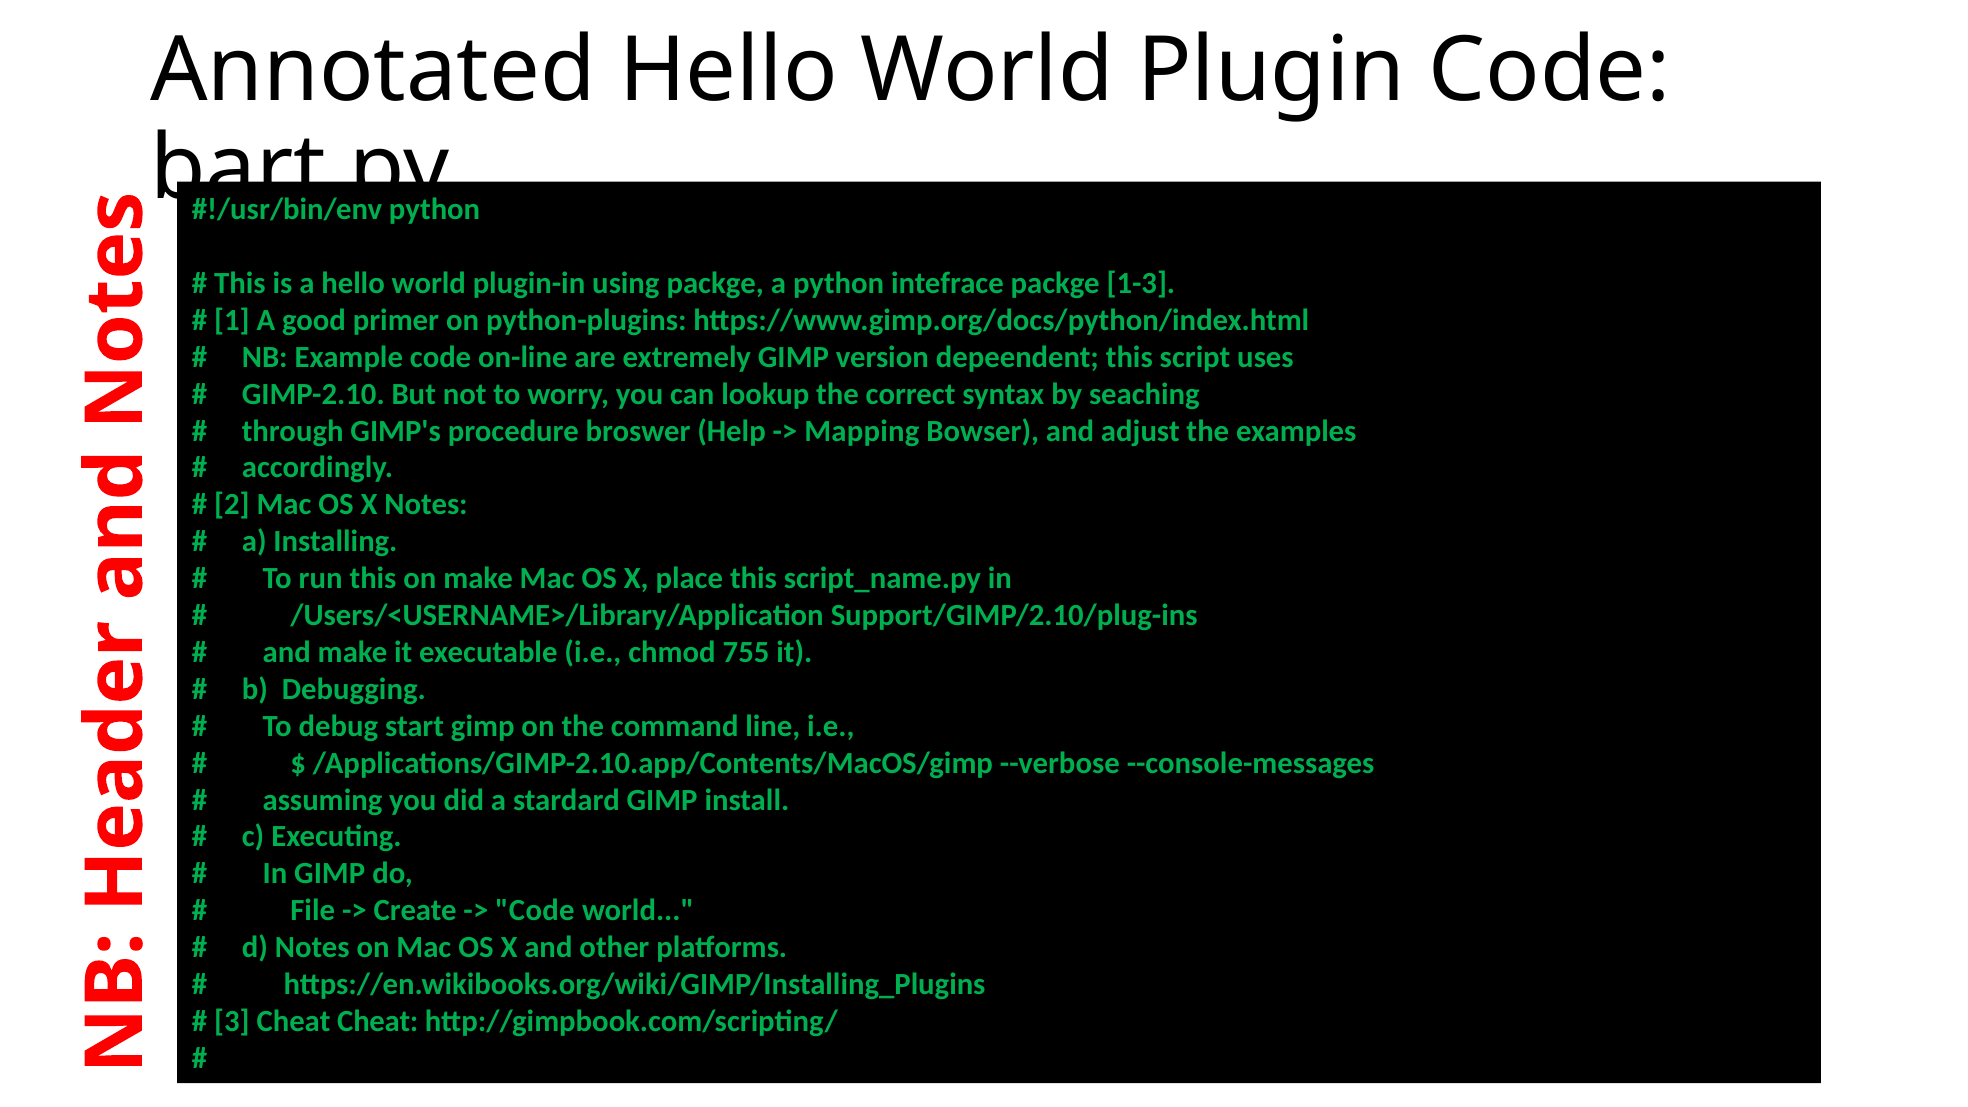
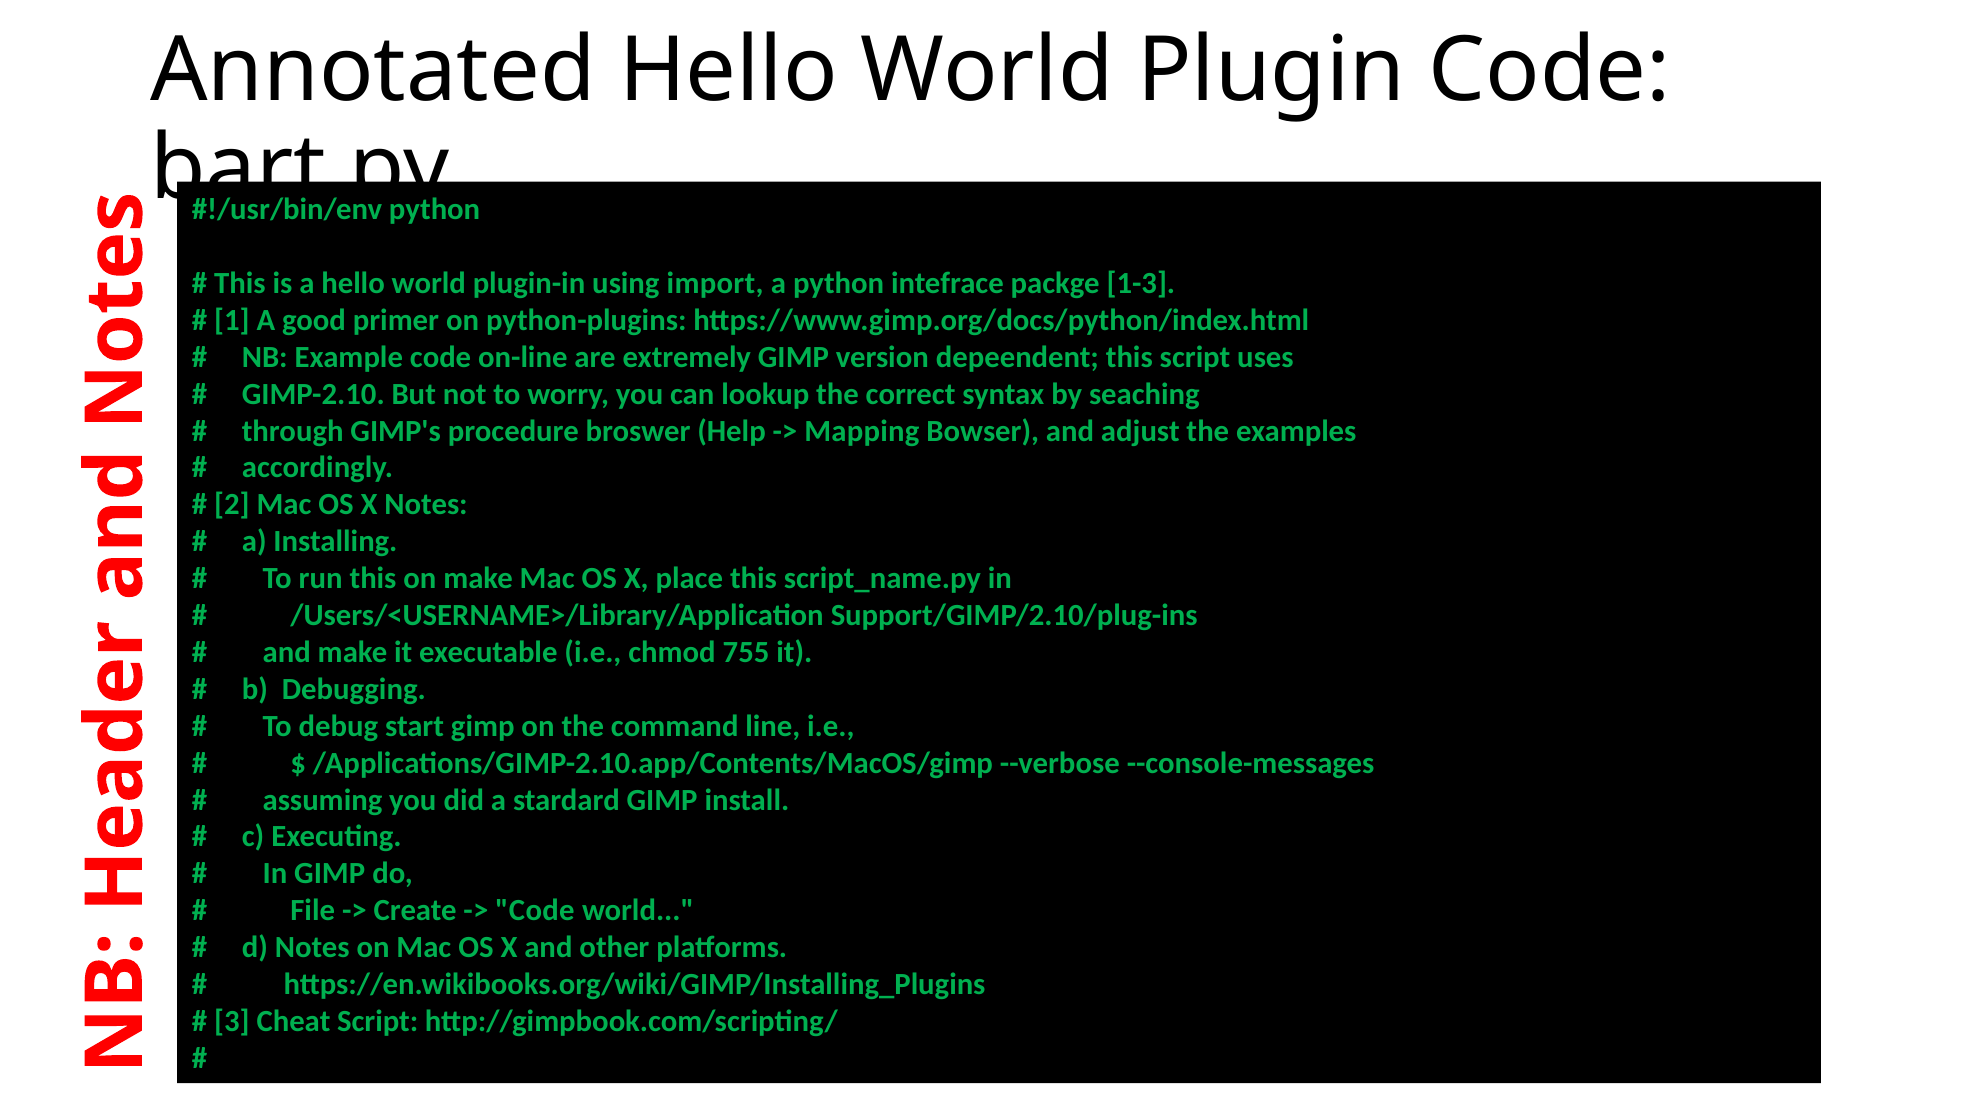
using packge: packge -> import
Cheat Cheat: Cheat -> Script
